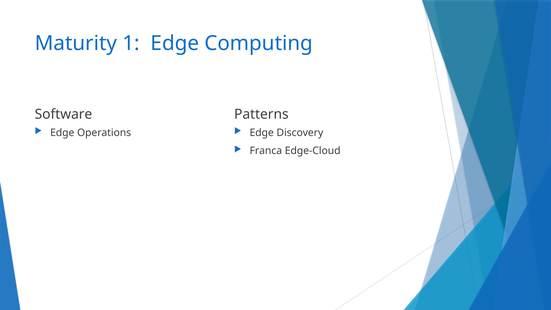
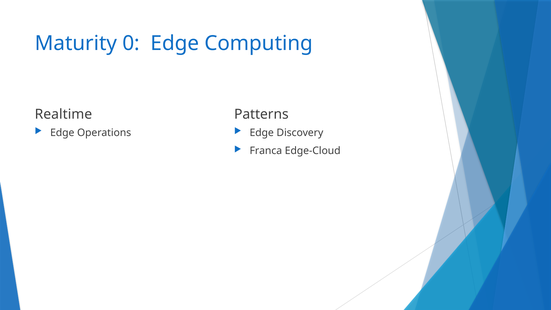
1: 1 -> 0
Software: Software -> Realtime
